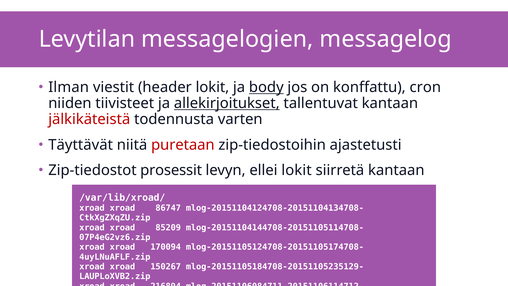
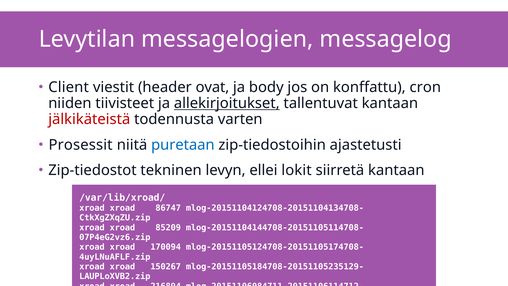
Ilman: Ilman -> Client
header lokit: lokit -> ovat
body underline: present -> none
Täyttävät: Täyttävät -> Prosessit
puretaan colour: red -> blue
prosessit: prosessit -> tekninen
